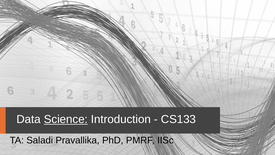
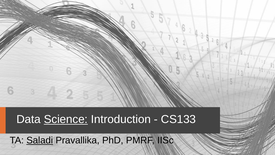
Saladi underline: none -> present
